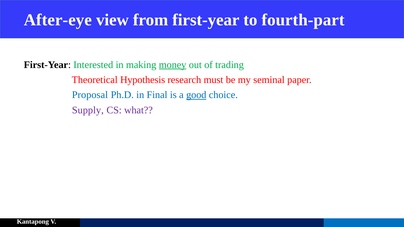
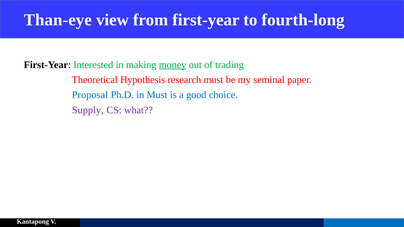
After-eye: After-eye -> Than-eye
fourth-part: fourth-part -> fourth-long
in Final: Final -> Must
good underline: present -> none
